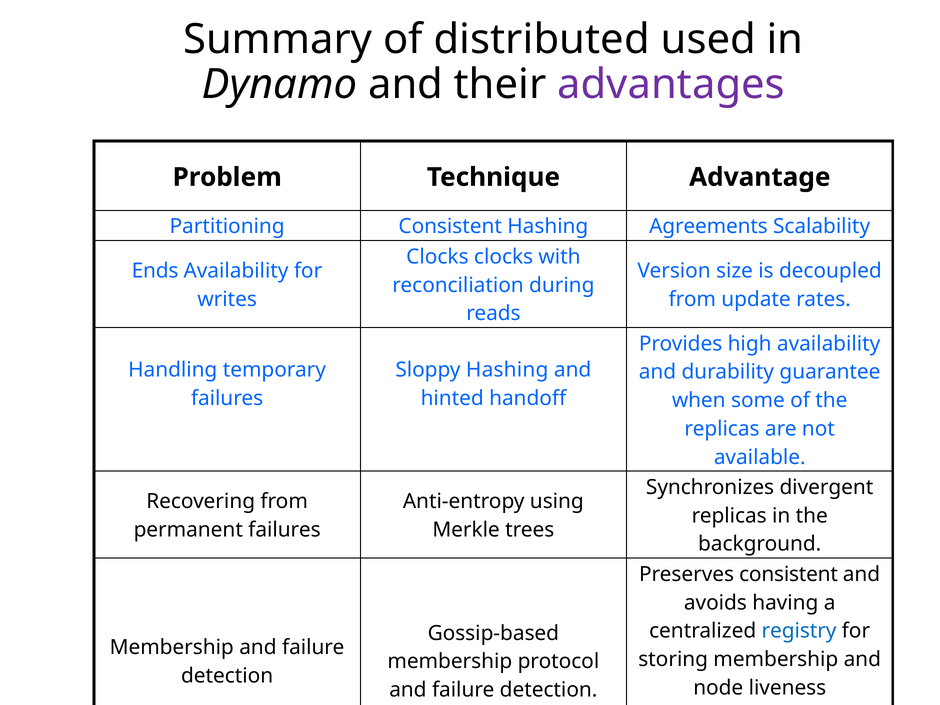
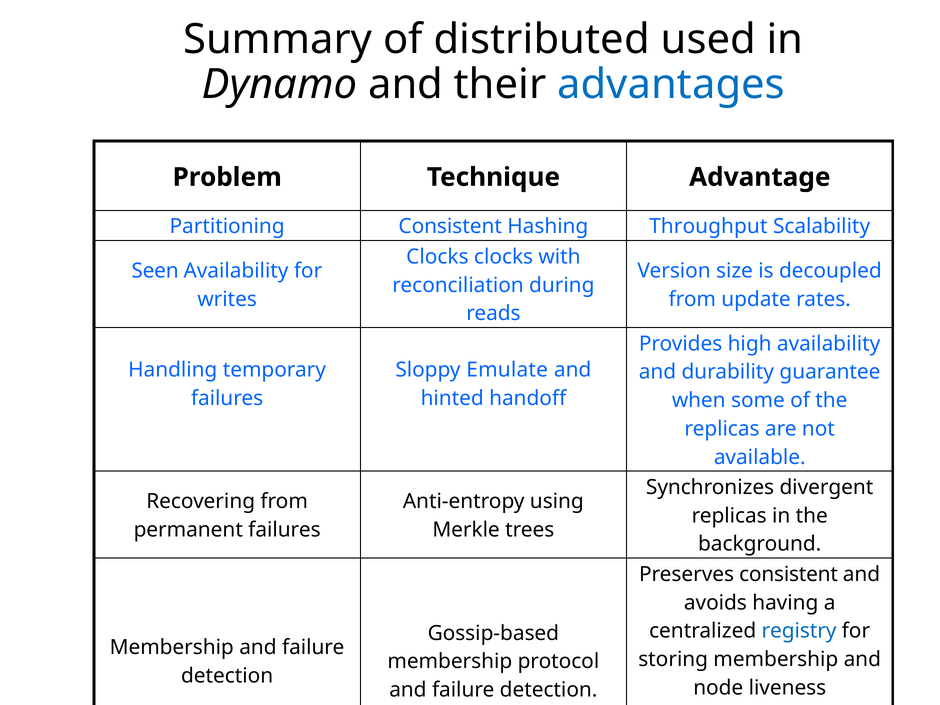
advantages colour: purple -> blue
Agreements: Agreements -> Throughput
Ends: Ends -> Seen
Sloppy Hashing: Hashing -> Emulate
